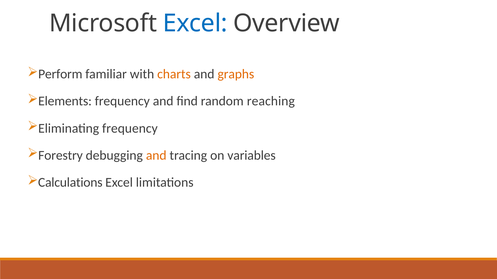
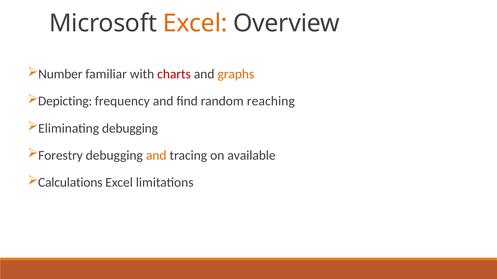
Excel at (195, 23) colour: blue -> orange
Perform: Perform -> Number
charts colour: orange -> red
Elements: Elements -> Depicting
Eliminating frequency: frequency -> debugging
variables: variables -> available
